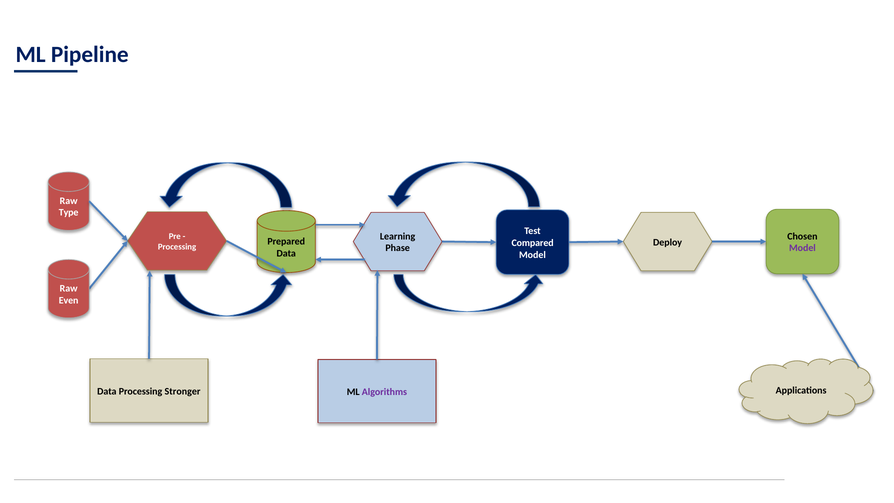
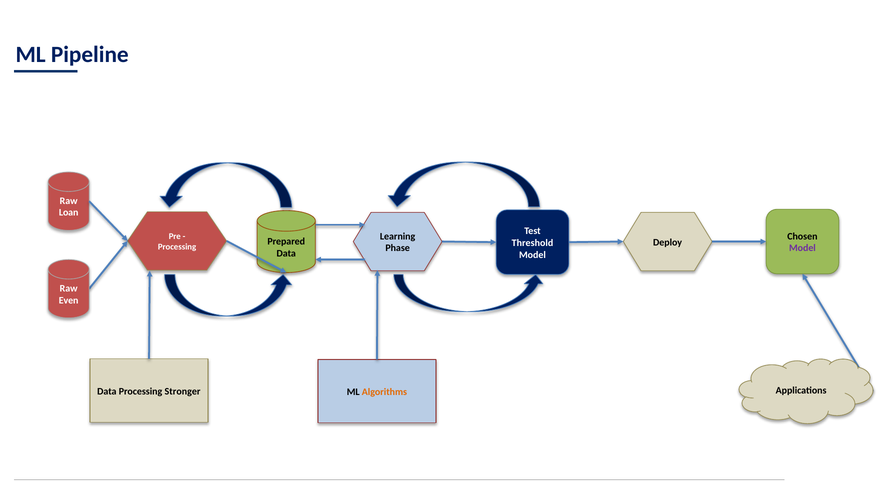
Type: Type -> Loan
Compared: Compared -> Threshold
Algorithms colour: purple -> orange
